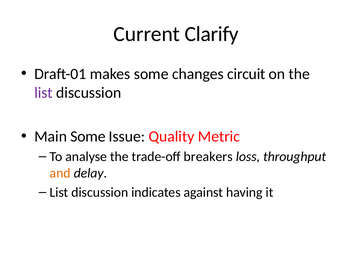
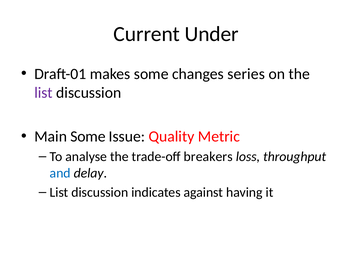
Clarify: Clarify -> Under
circuit: circuit -> series
and colour: orange -> blue
